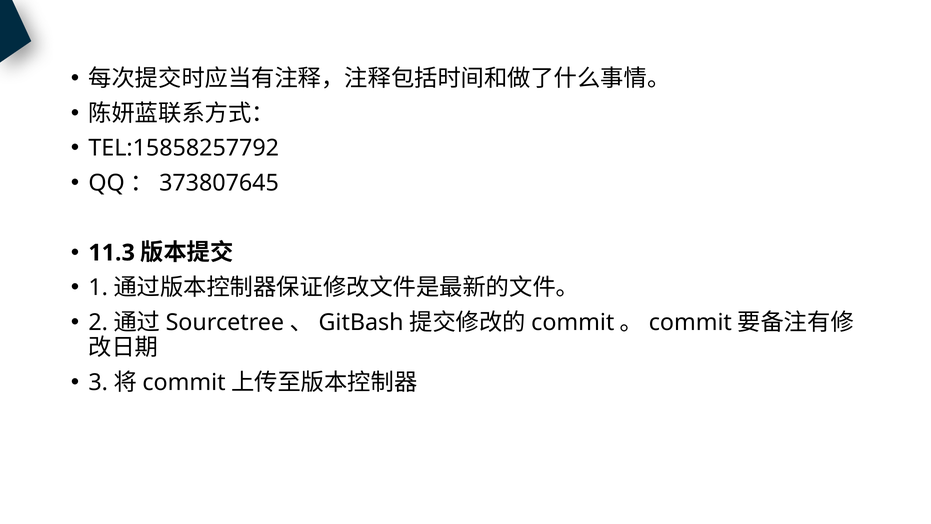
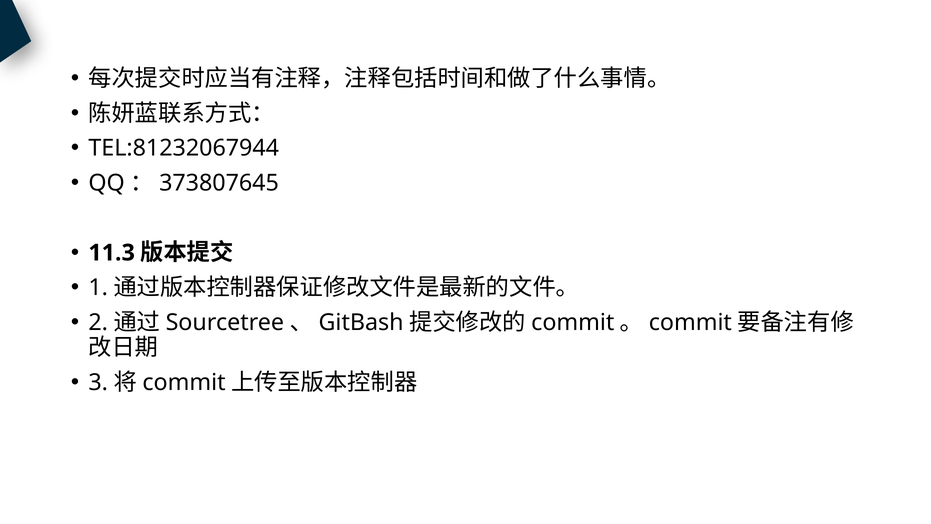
TEL:15858257792: TEL:15858257792 -> TEL:81232067944
